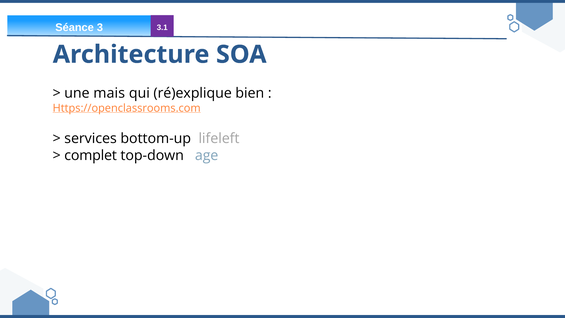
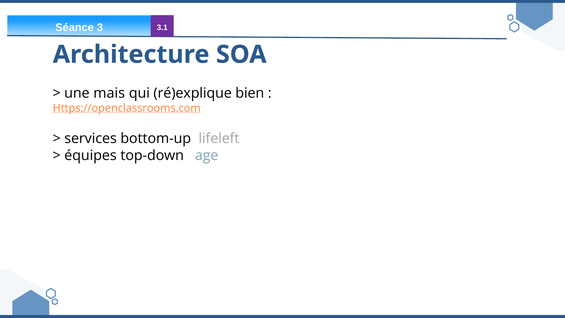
complet: complet -> équipes
